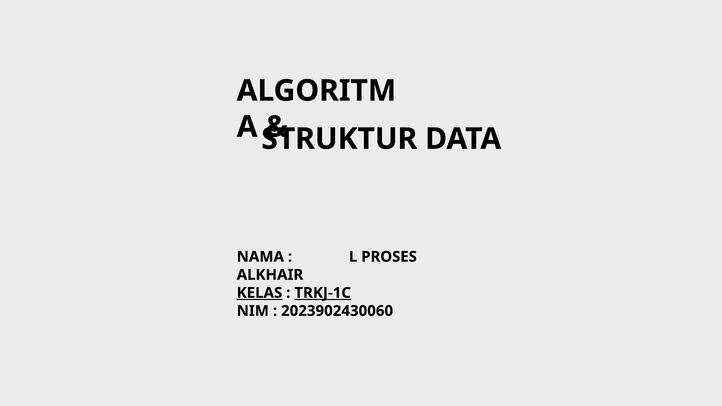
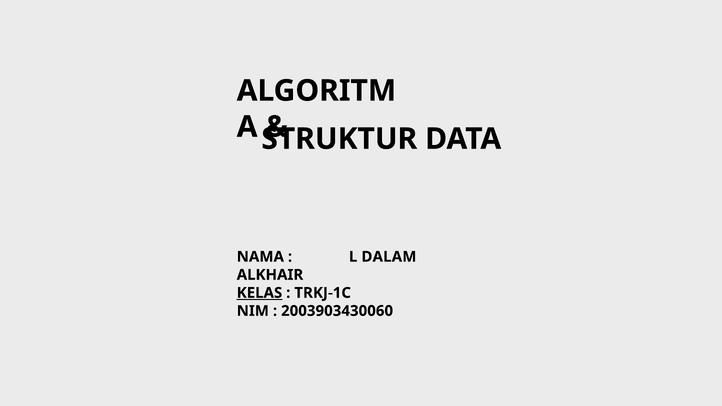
PROSES: PROSES -> DALAM
TRKJ-1C underline: present -> none
2023902430060: 2023902430060 -> 2003903430060
